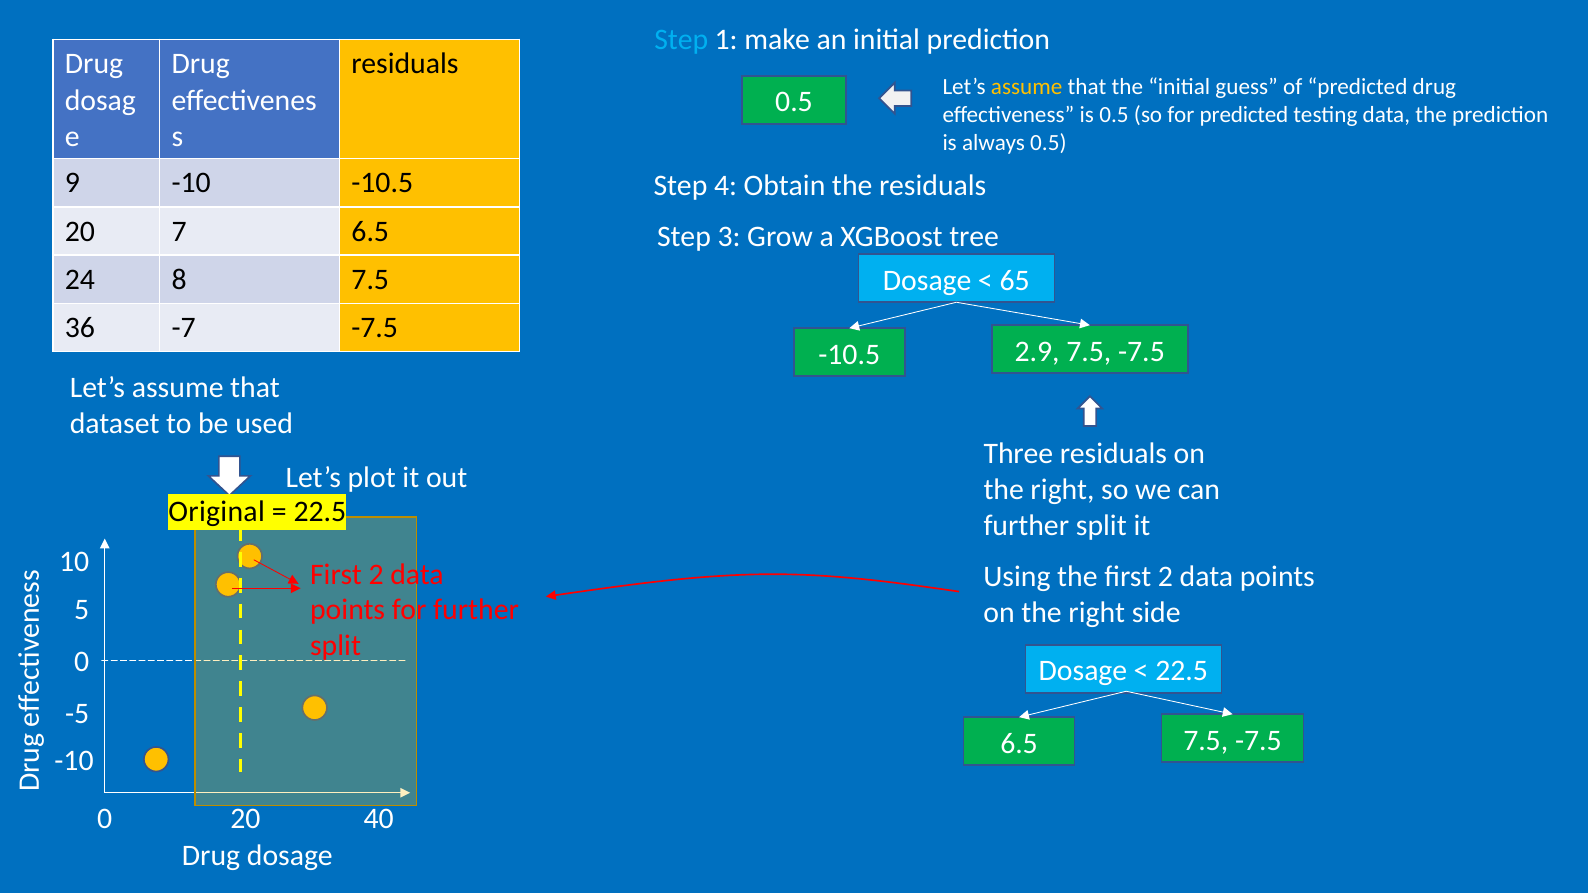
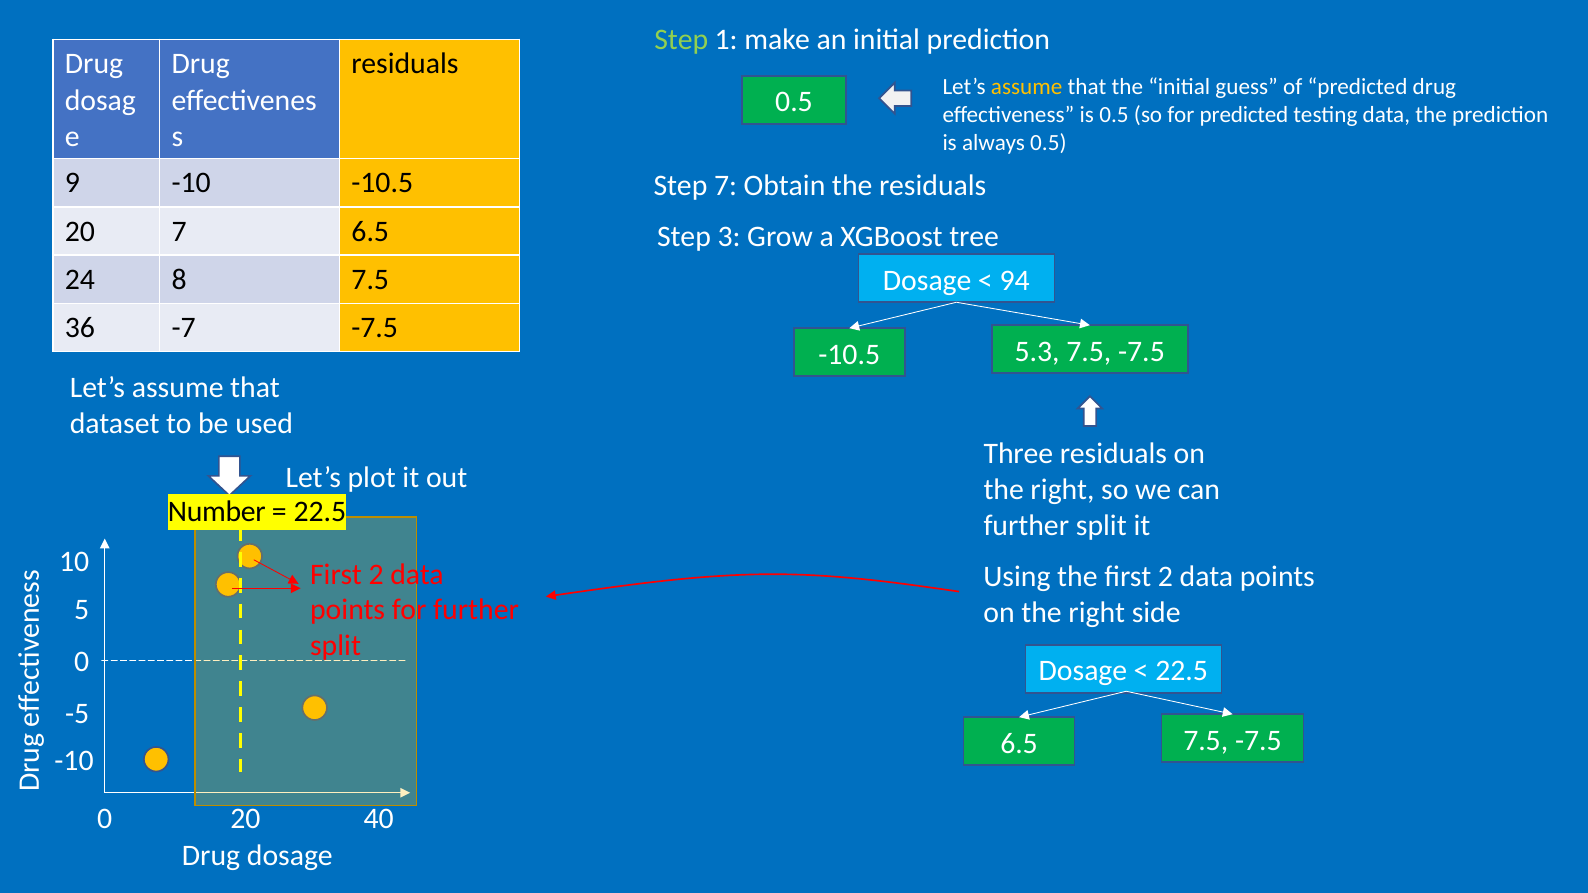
Step at (681, 39) colour: light blue -> light green
Step 4: 4 -> 7
65: 65 -> 94
2.9: 2.9 -> 5.3
Original: Original -> Number
